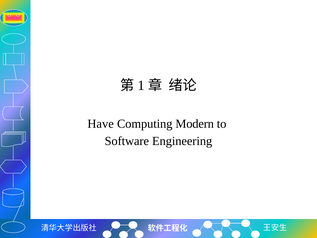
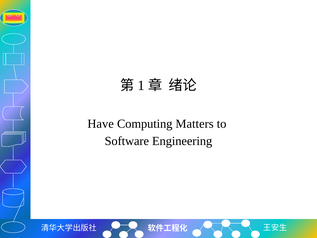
Modern: Modern -> Matters
